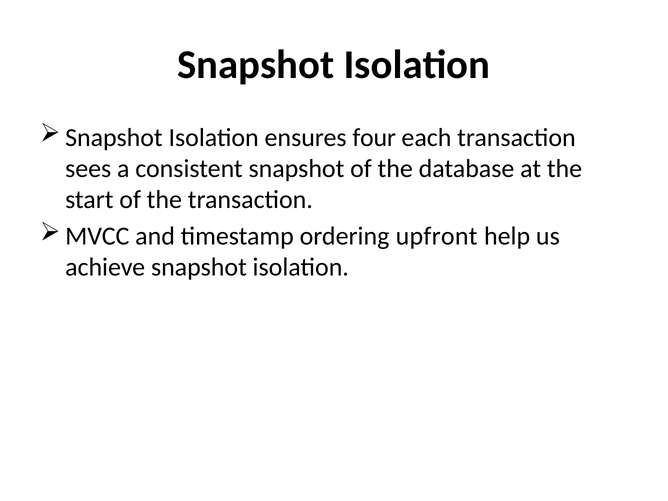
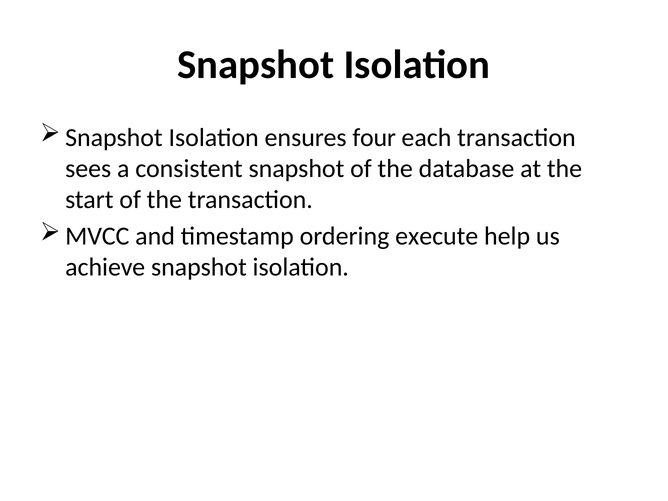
upfront: upfront -> execute
